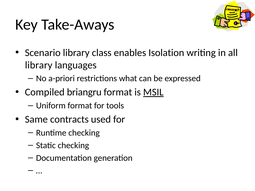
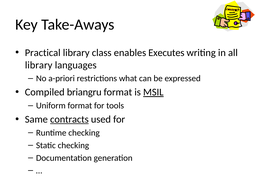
Scenario: Scenario -> Practical
Isolation: Isolation -> Executes
contracts underline: none -> present
